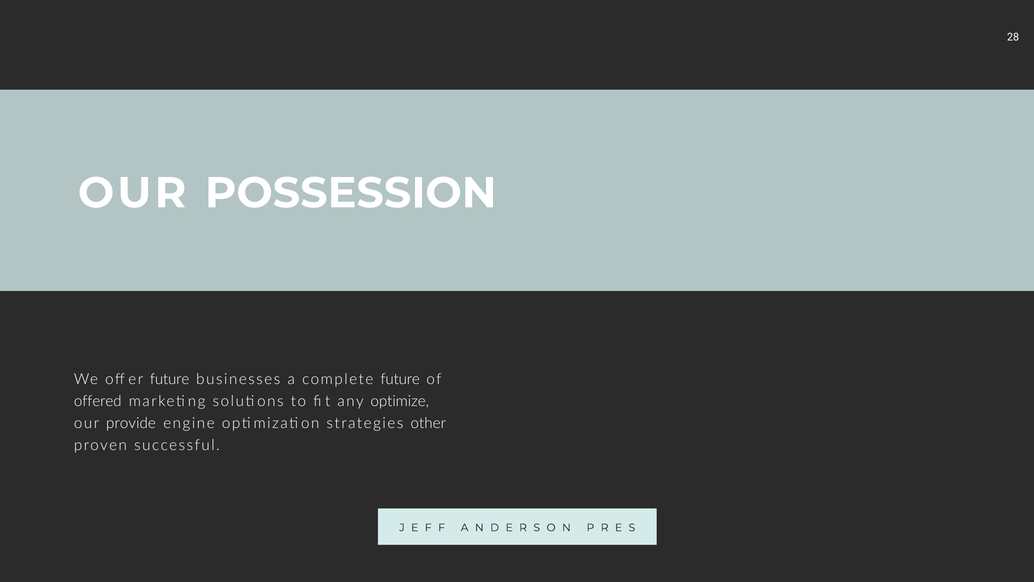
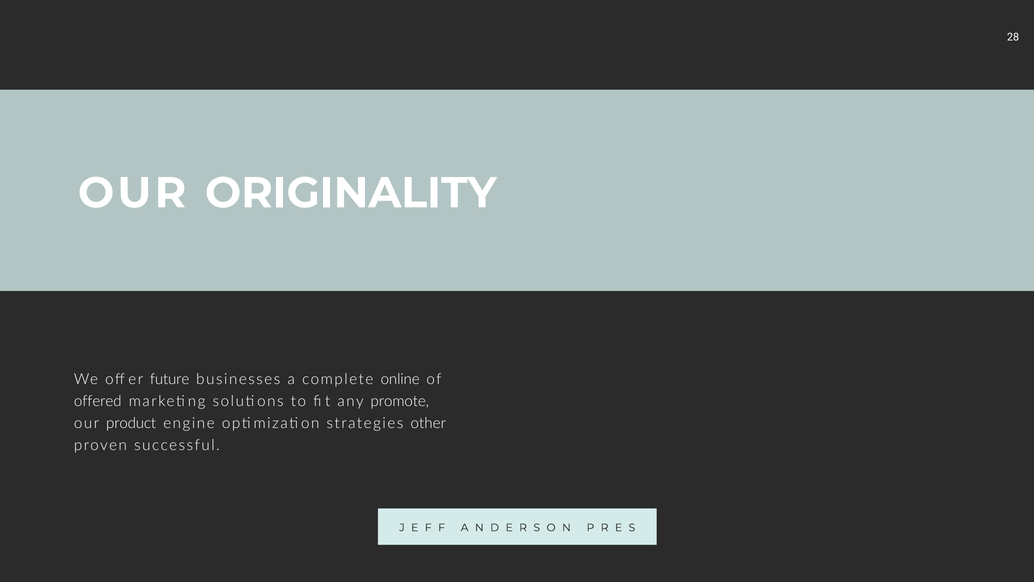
POSSESSION: POSSESSION -> ORIGINALITY
complete future: future -> online
optimize: optimize -> promote
provide: provide -> product
